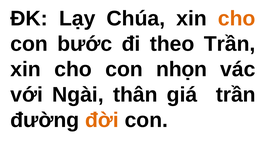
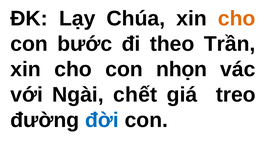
thân: thân -> chết
giá trần: trần -> treo
đời colour: orange -> blue
